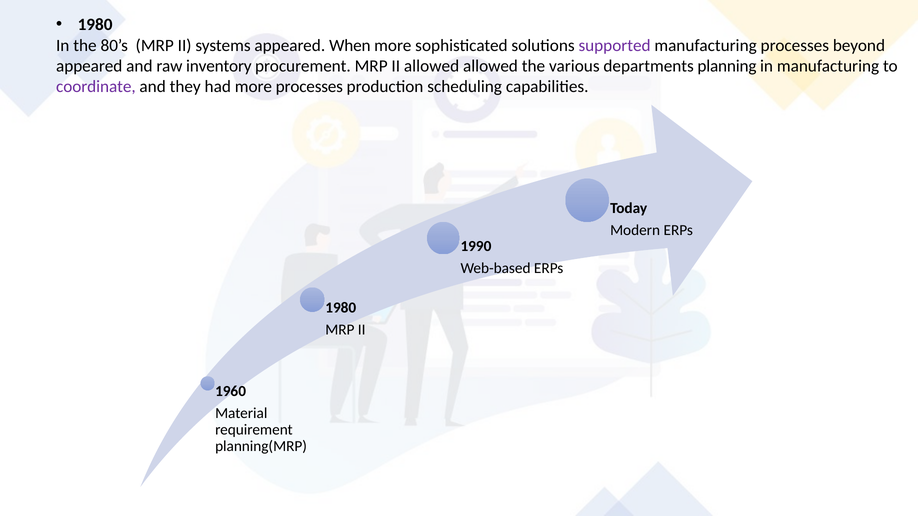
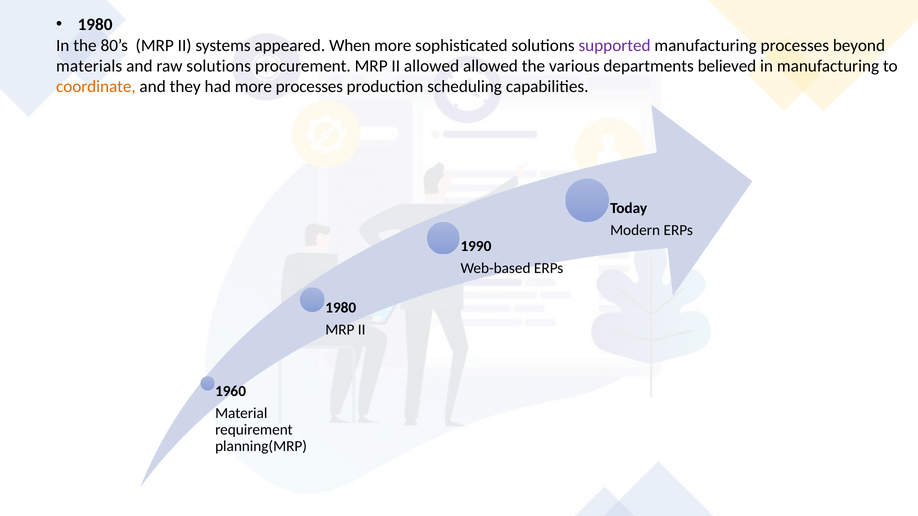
appeared at (89, 66): appeared -> materials
raw inventory: inventory -> solutions
planning: planning -> believed
coordinate colour: purple -> orange
